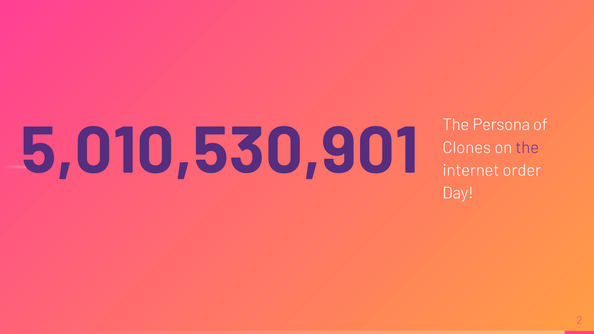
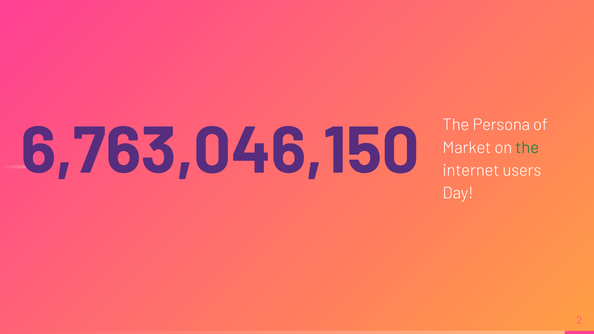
5,010,530,901: 5,010,530,901 -> 6,763,046,150
Clones: Clones -> Market
the at (527, 148) colour: purple -> green
order: order -> users
